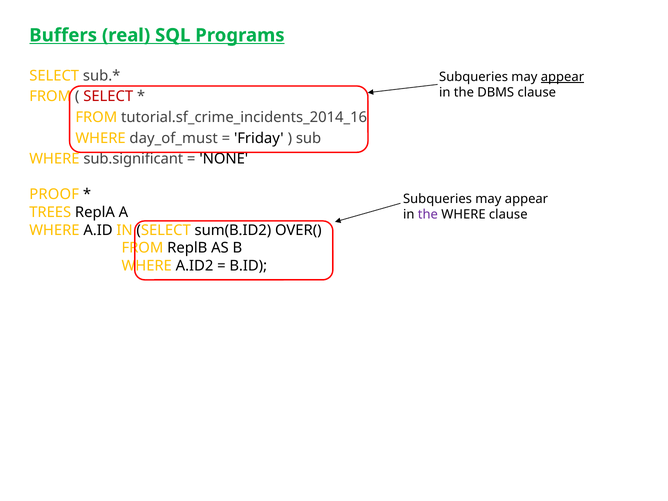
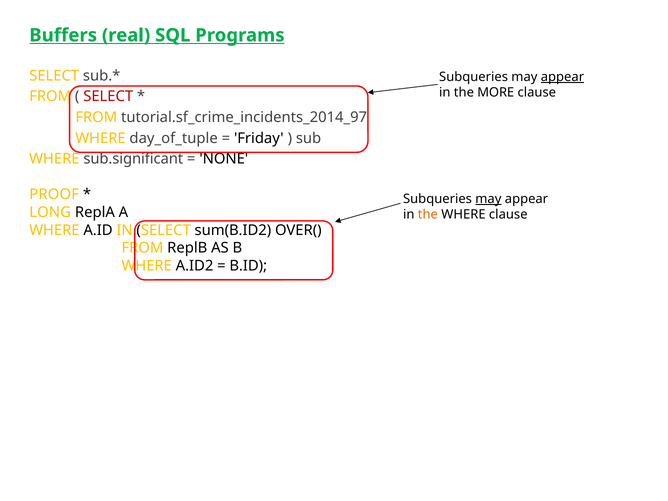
DBMS: DBMS -> MORE
tutorial.sf_crime_incidents_2014_16: tutorial.sf_crime_incidents_2014_16 -> tutorial.sf_crime_incidents_2014_97
day_of_must: day_of_must -> day_of_tuple
may at (488, 199) underline: none -> present
TREES: TREES -> LONG
the at (428, 214) colour: purple -> orange
